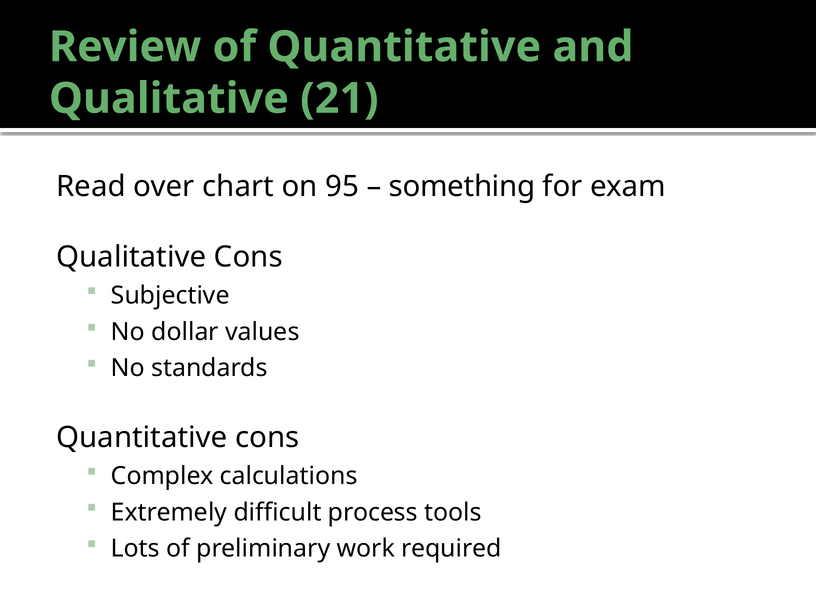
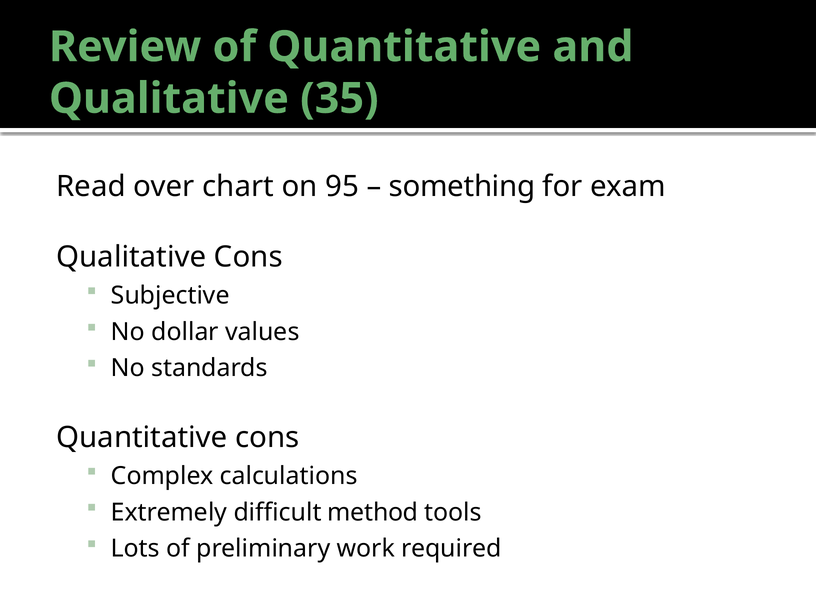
21: 21 -> 35
process: process -> method
